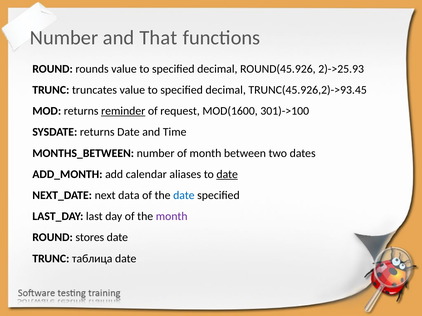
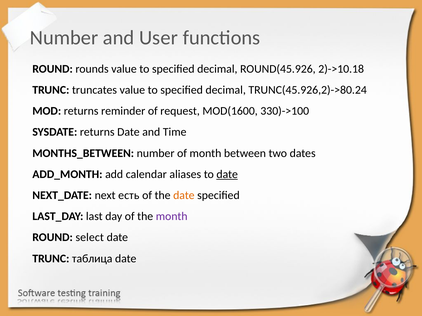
That: That -> User
2)->25.93: 2)->25.93 -> 2)->10.18
TRUNC(45.926,2)->93.45: TRUNC(45.926,2)->93.45 -> TRUNC(45.926,2)->80.24
reminder underline: present -> none
301)->100: 301)->100 -> 330)->100
data: data -> есть
date at (184, 196) colour: blue -> orange
stores: stores -> select
